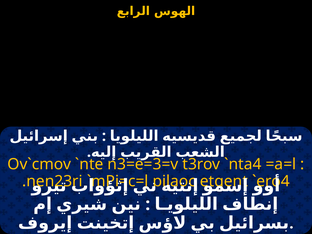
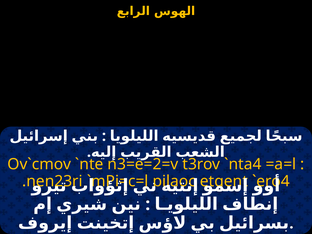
n3=e=3=v: n3=e=3=v -> n3=e=2=v
